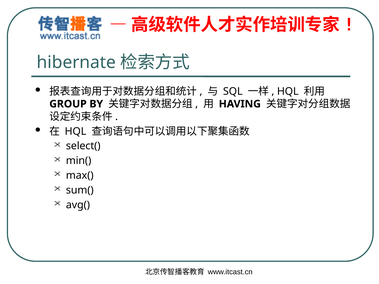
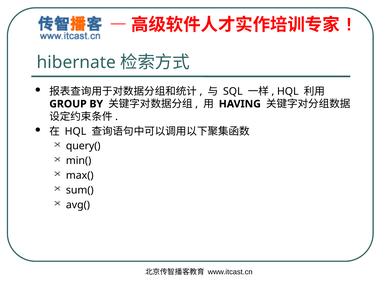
select(: select( -> query(
